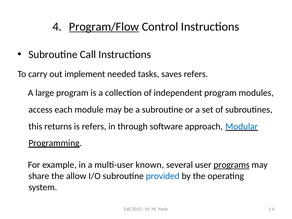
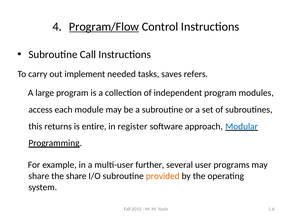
is refers: refers -> entire
through: through -> register
known: known -> further
programs underline: present -> none
the allow: allow -> share
provided colour: blue -> orange
